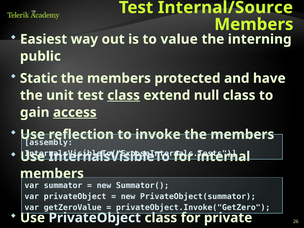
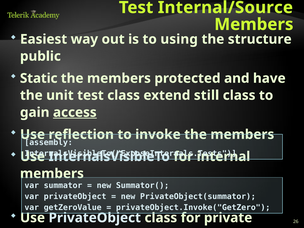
value: value -> using
interning: interning -> structure
class at (124, 95) underline: present -> none
null: null -> still
